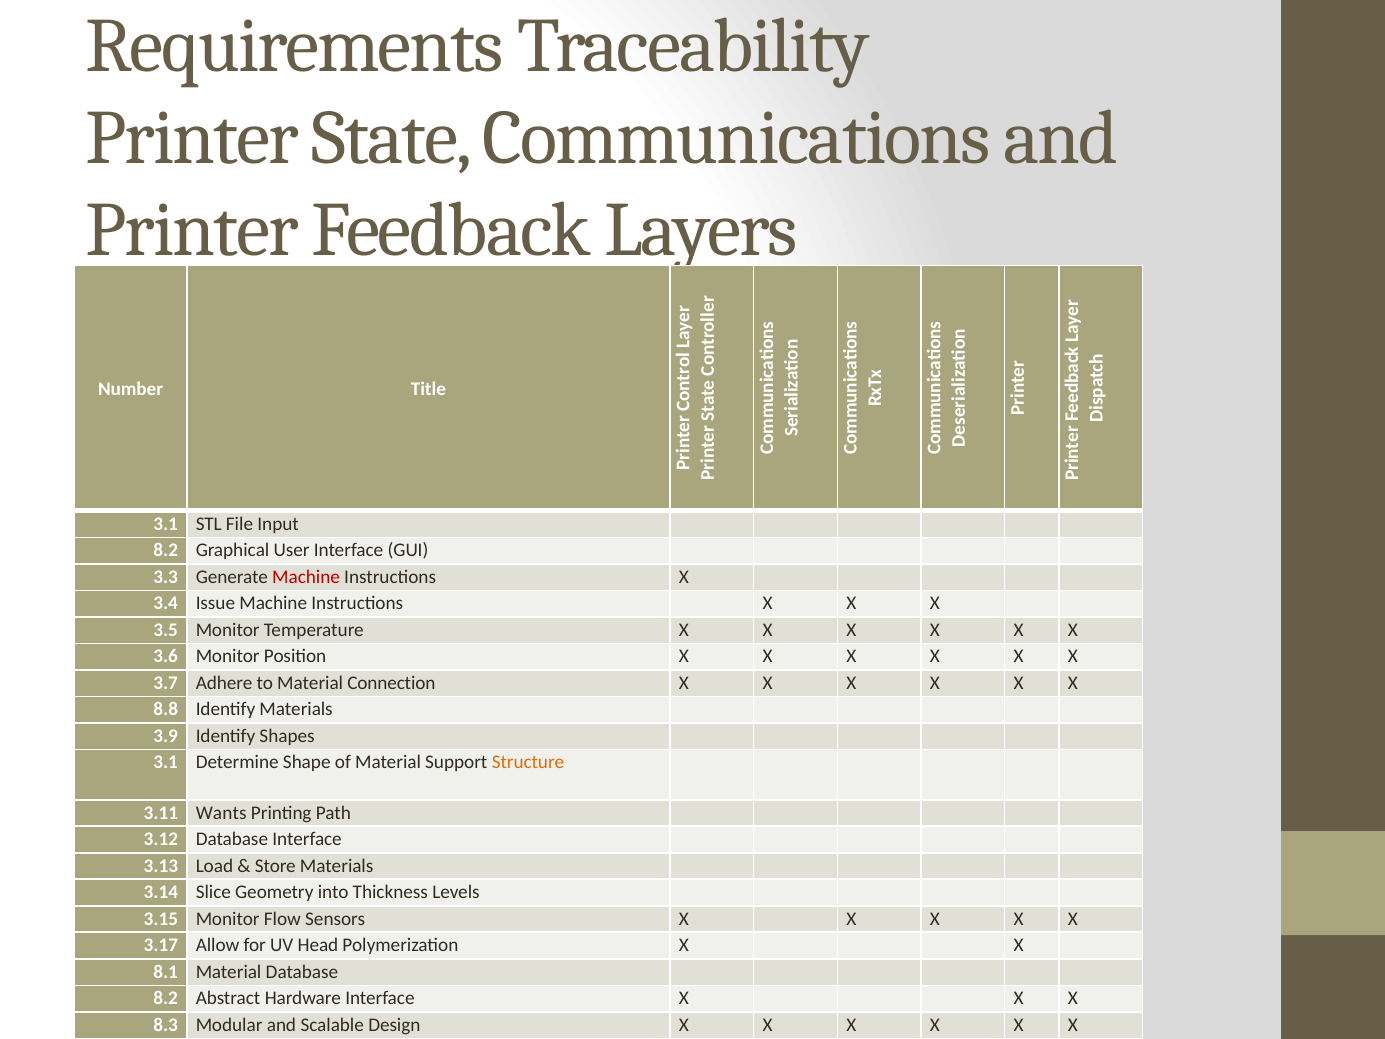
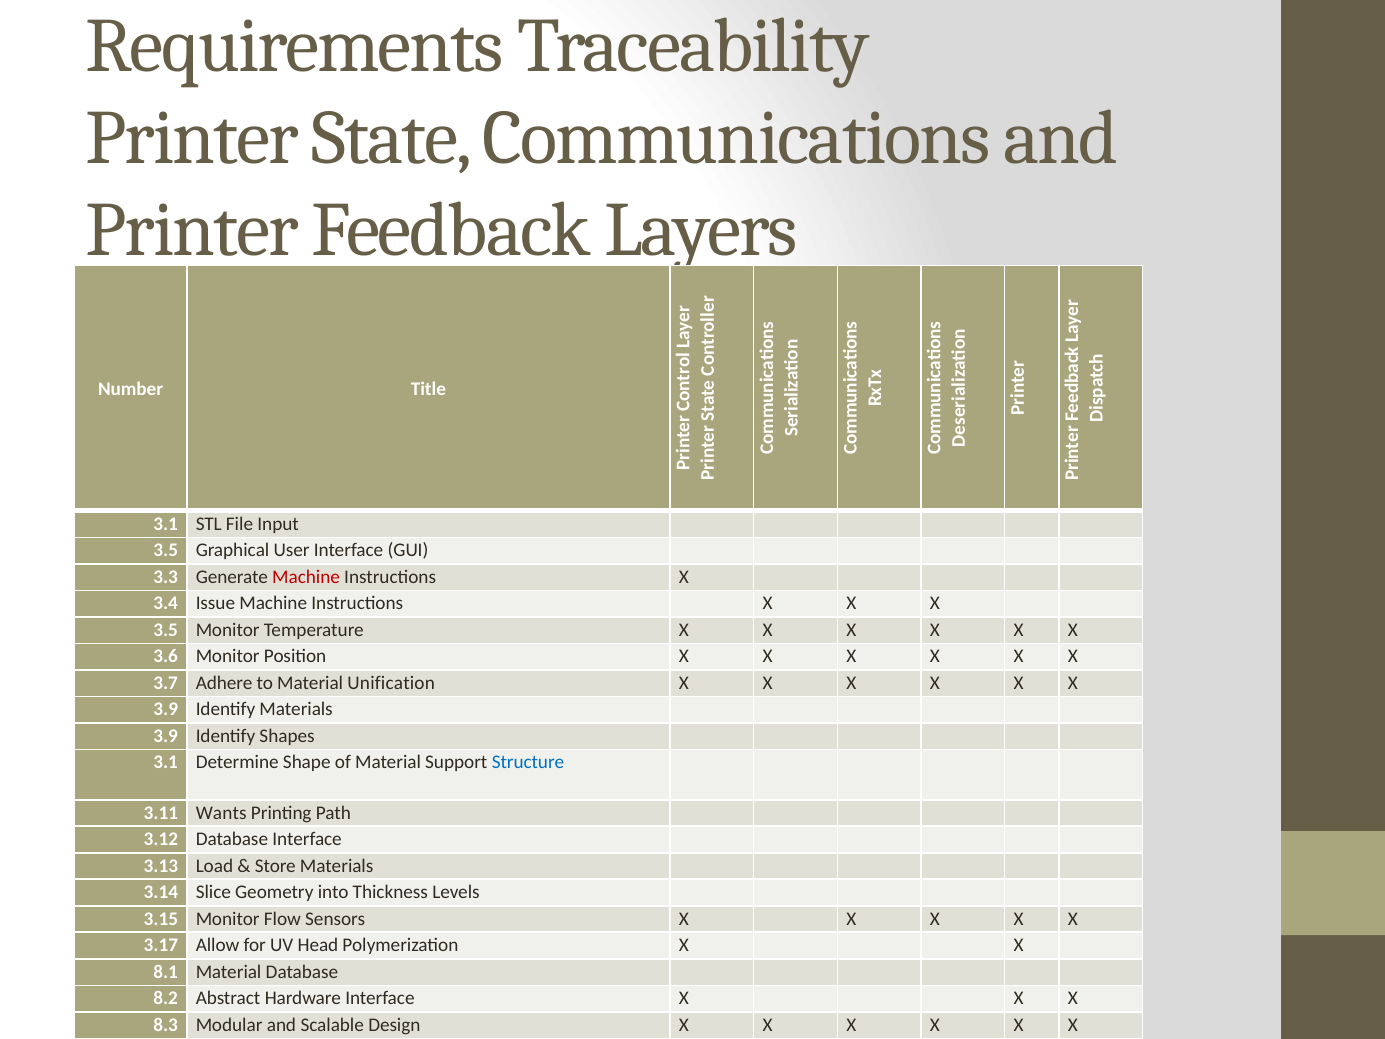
8.2 at (166, 550): 8.2 -> 3.5
Connection: Connection -> Unification
8.8 at (166, 709): 8.8 -> 3.9
Structure colour: orange -> blue
